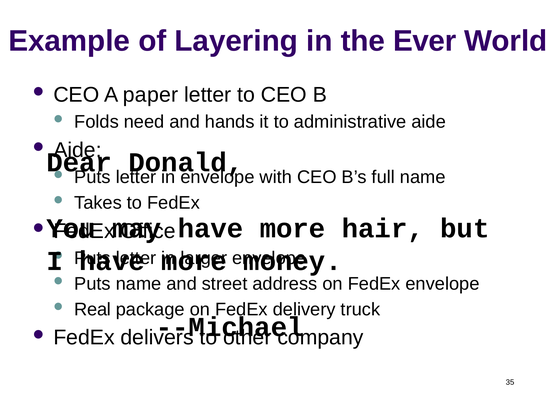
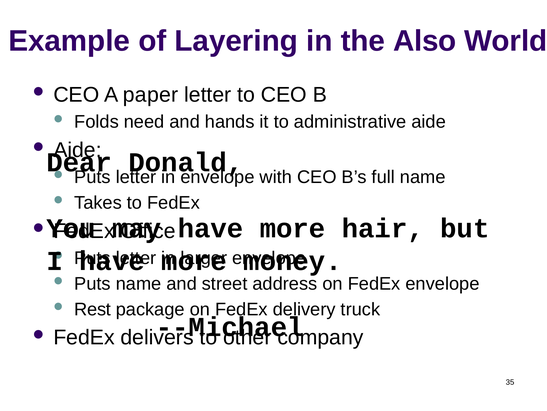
Ever: Ever -> Also
Real: Real -> Rest
